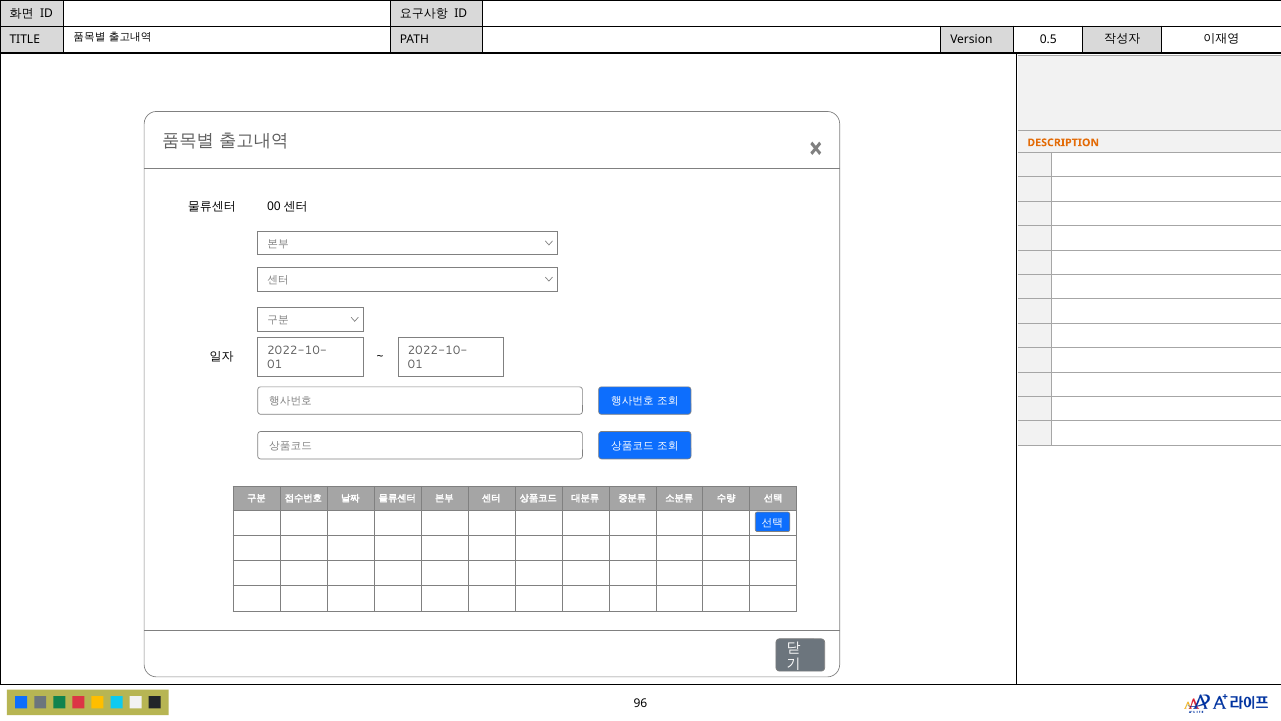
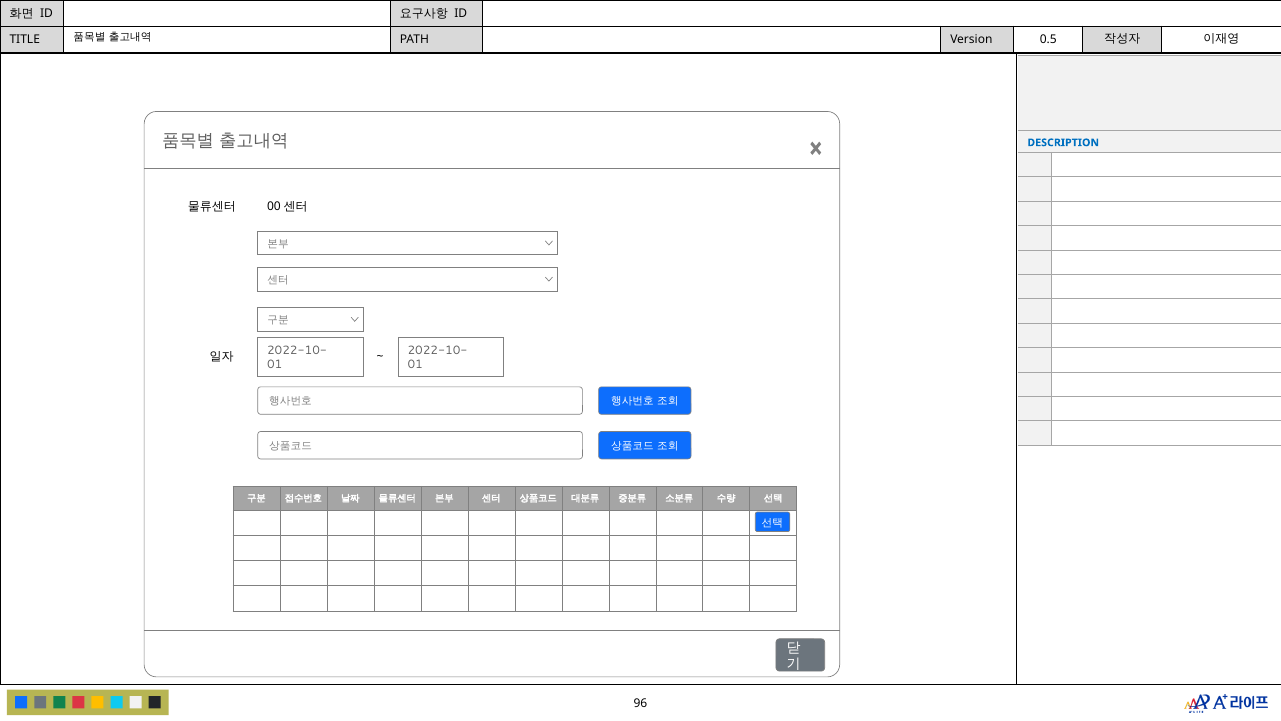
DESCRIPTION colour: orange -> blue
